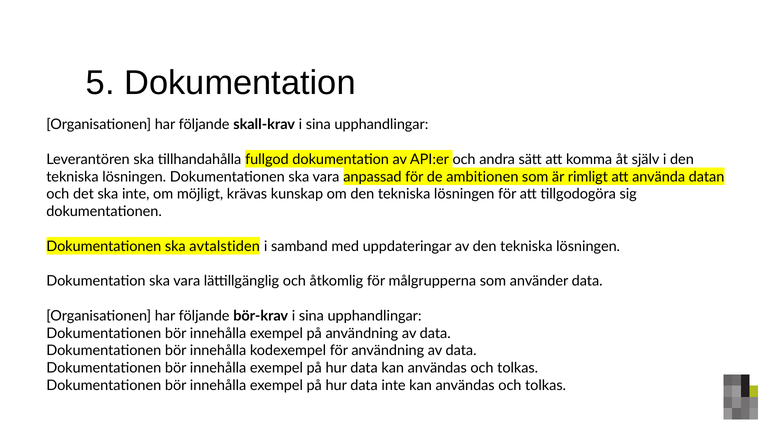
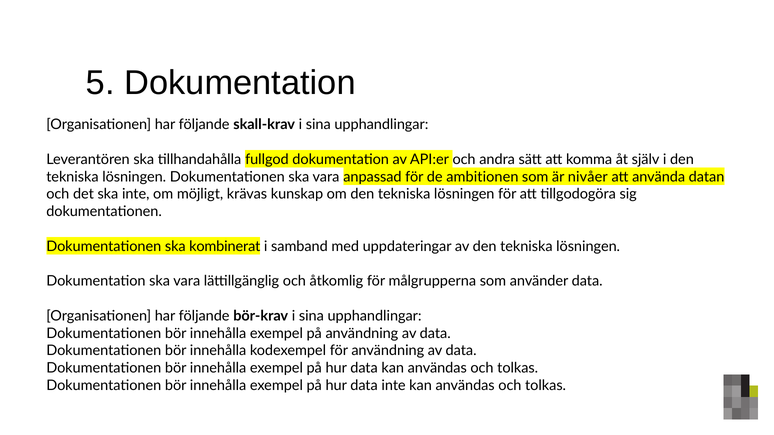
rimligt: rimligt -> nivåer
avtalstiden: avtalstiden -> kombinerat
